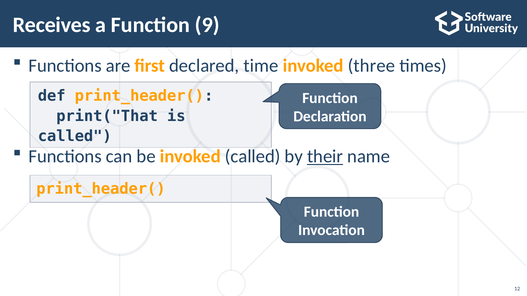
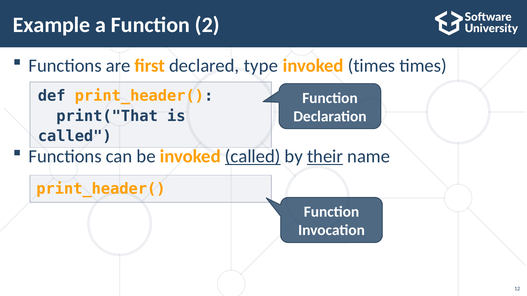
Receives: Receives -> Example
9: 9 -> 2
time: time -> type
invoked three: three -> times
called at (253, 157) underline: none -> present
